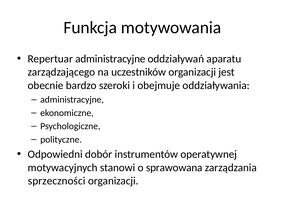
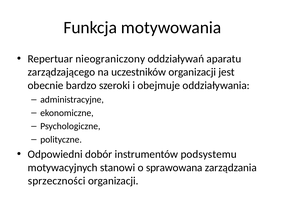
Repertuar administracyjne: administracyjne -> nieograniczony
operatywnej: operatywnej -> podsystemu
